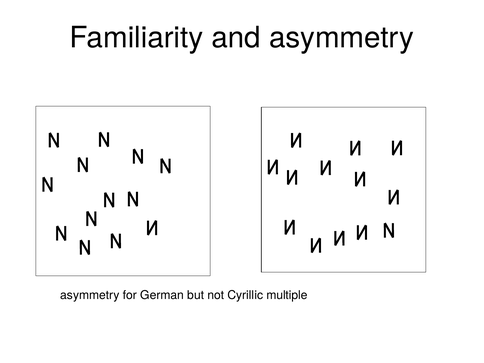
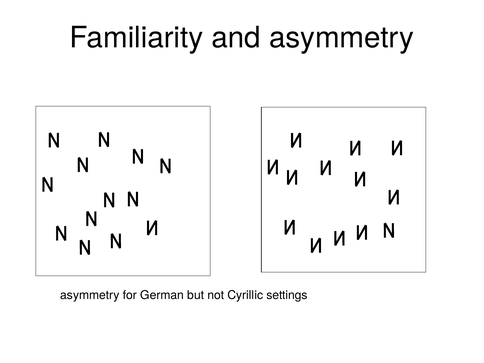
multiple: multiple -> settings
